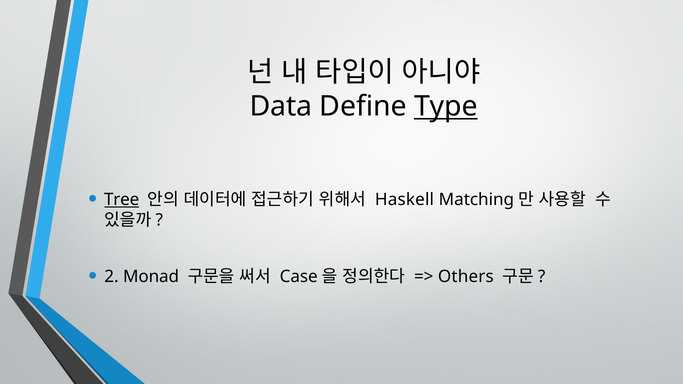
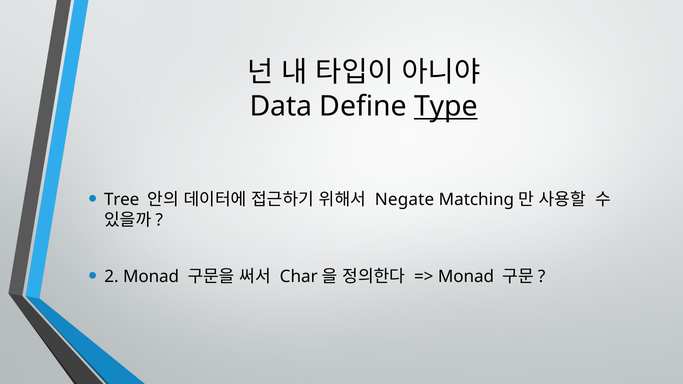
Tree underline: present -> none
Haskell: Haskell -> Negate
Case: Case -> Char
Others at (466, 277): Others -> Monad
